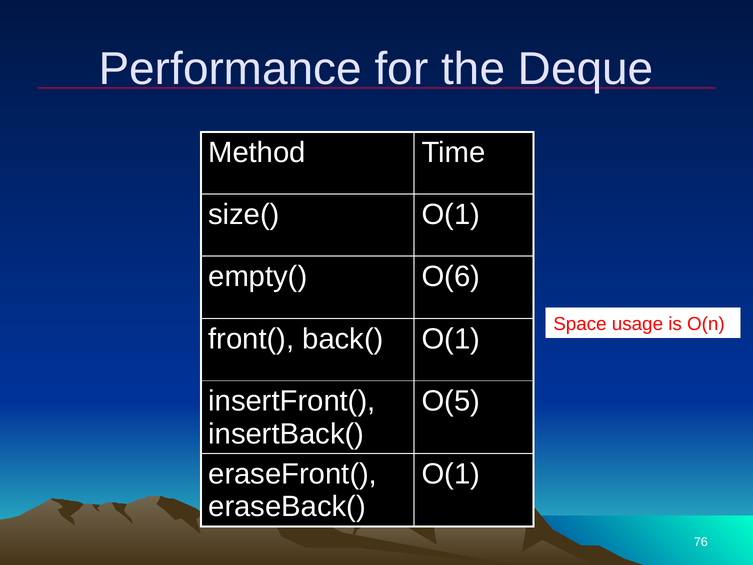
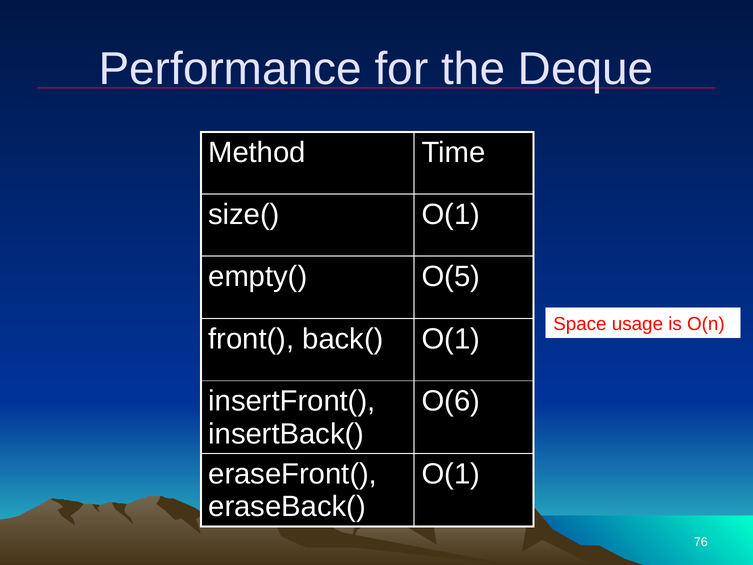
O(6: O(6 -> O(5
O(5: O(5 -> O(6
